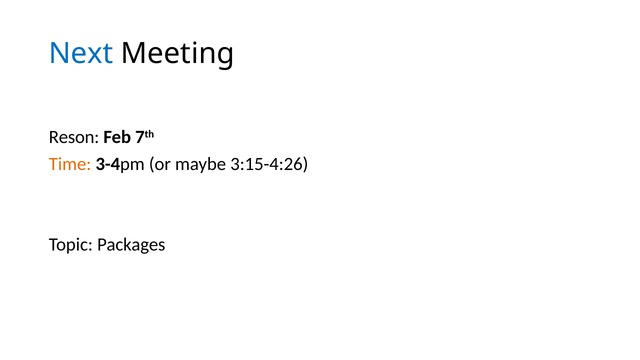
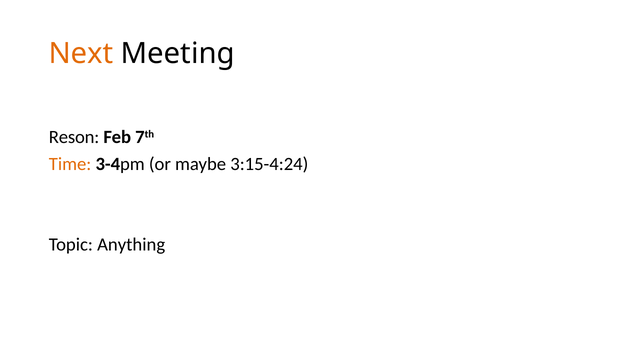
Next colour: blue -> orange
3:15-4:26: 3:15-4:26 -> 3:15-4:24
Packages: Packages -> Anything
